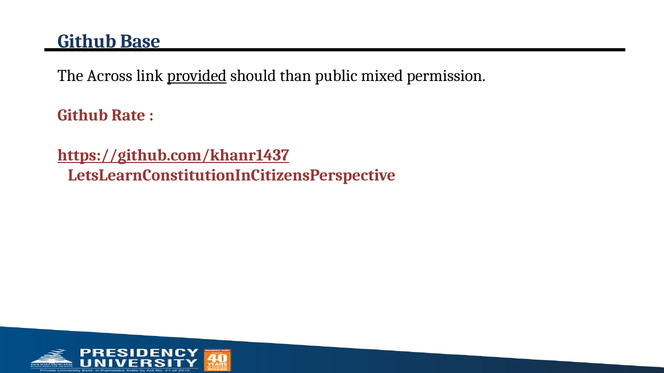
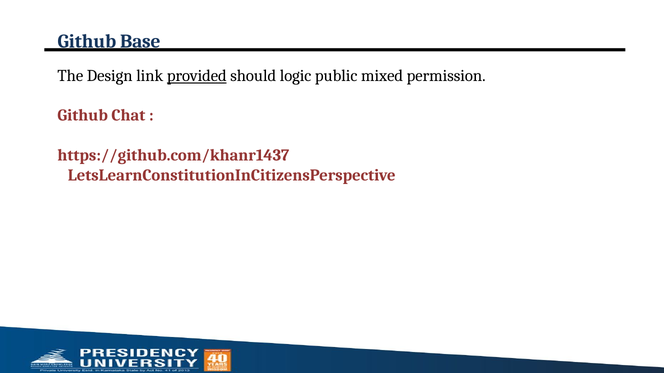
Across: Across -> Design
than: than -> logic
Rate: Rate -> Chat
https://github.com/khanr1437 underline: present -> none
